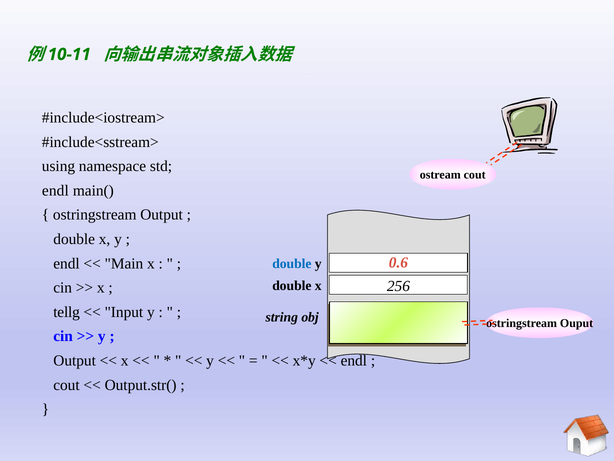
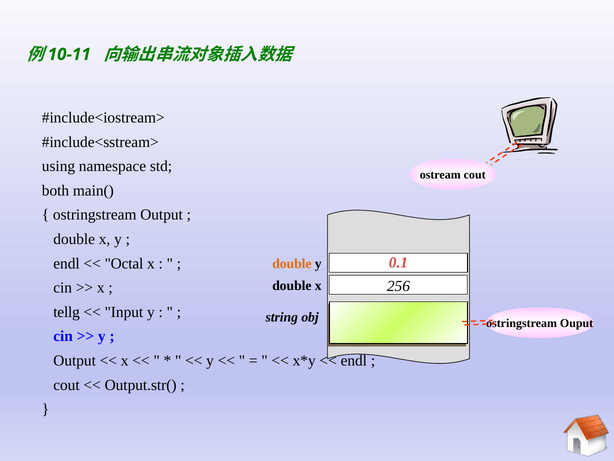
endl at (55, 190): endl -> both
0.6: 0.6 -> 0.1
Main: Main -> Octal
double at (292, 263) colour: blue -> orange
